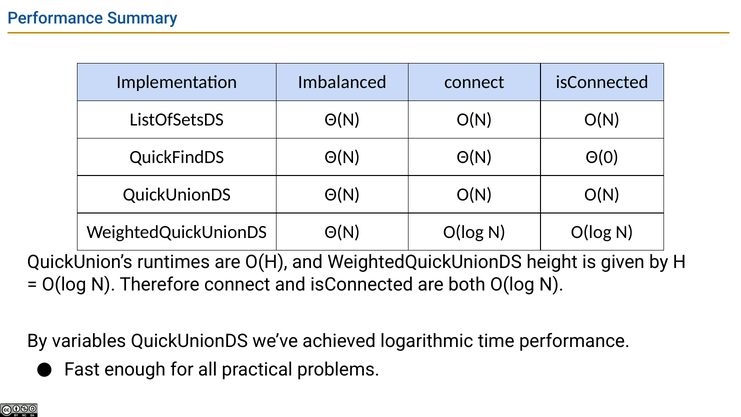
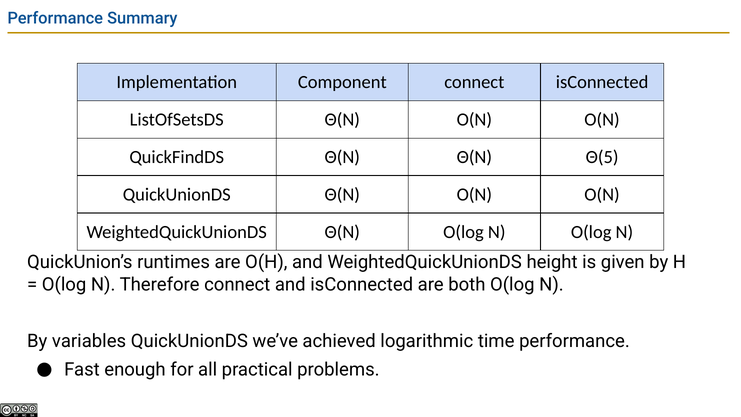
Imbalanced: Imbalanced -> Component
Θ(0: Θ(0 -> Θ(5
